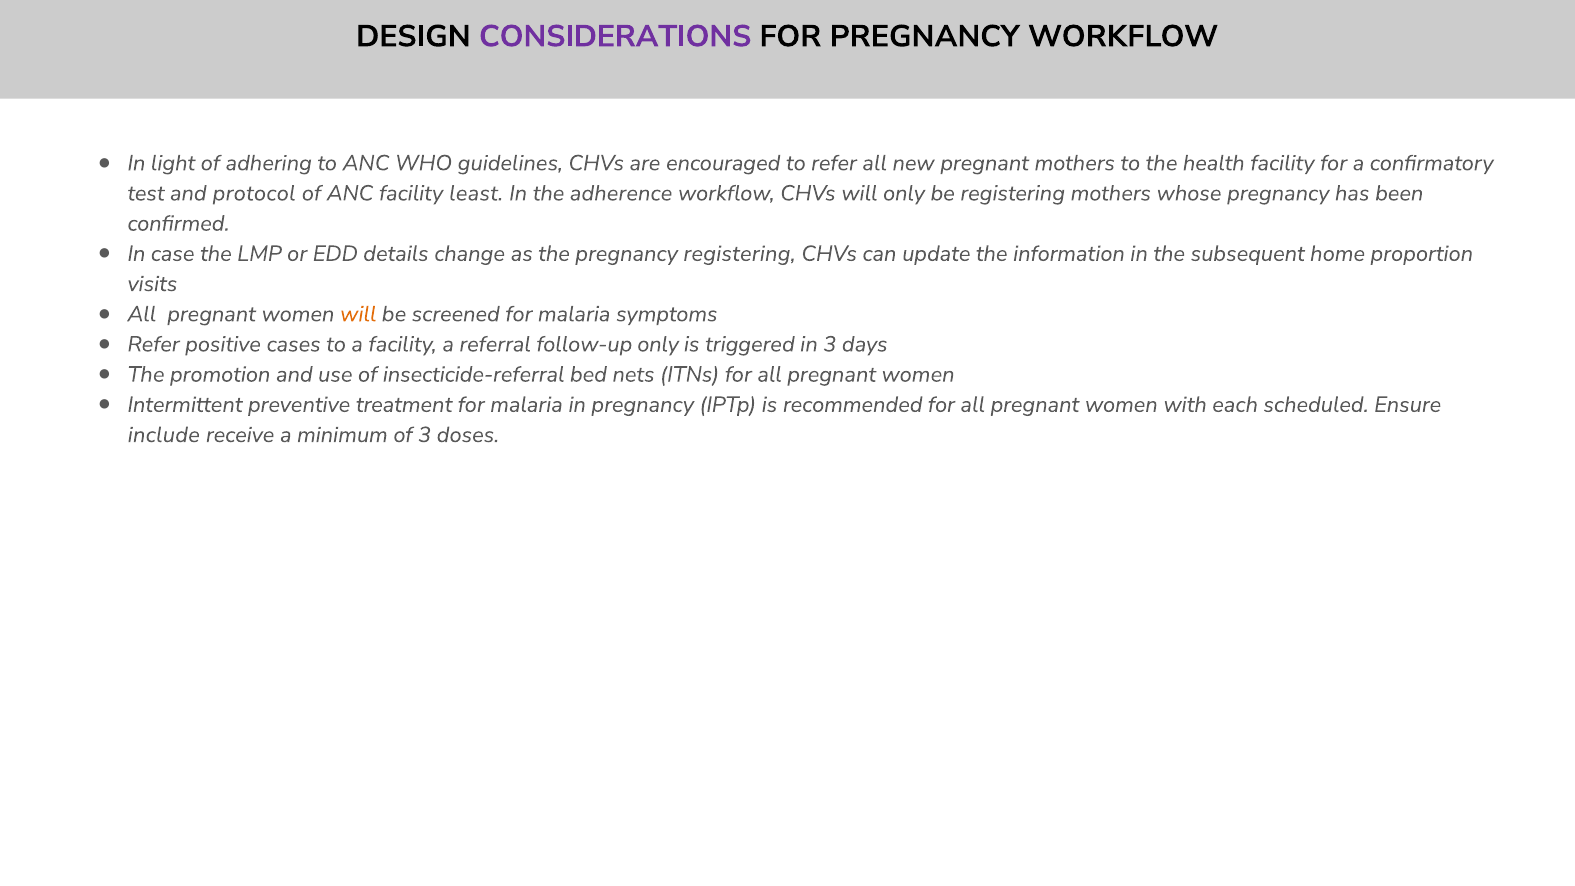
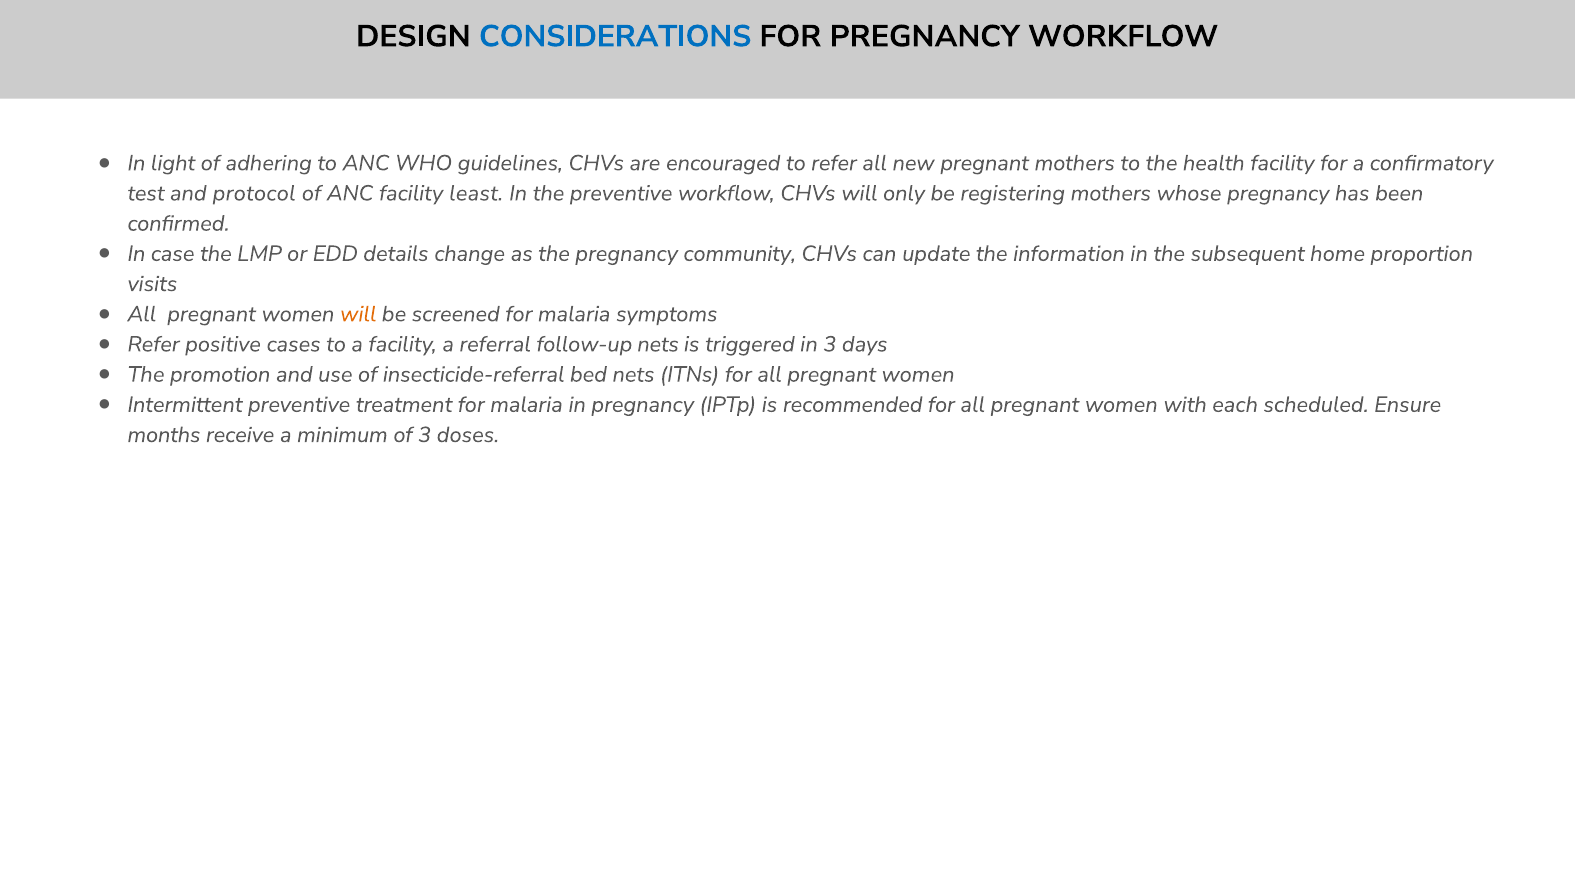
CONSIDERATIONS colour: purple -> blue
the adherence: adherence -> preventive
pregnancy registering: registering -> community
follow-up only: only -> nets
include: include -> months
